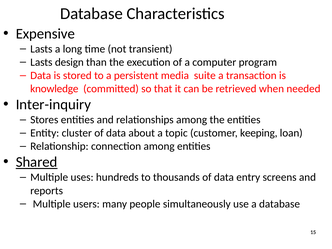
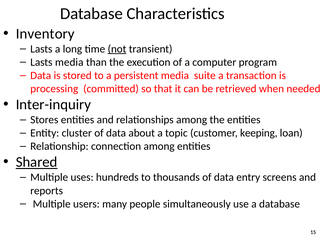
Expensive: Expensive -> Inventory
not underline: none -> present
Lasts design: design -> media
knowledge: knowledge -> processing
